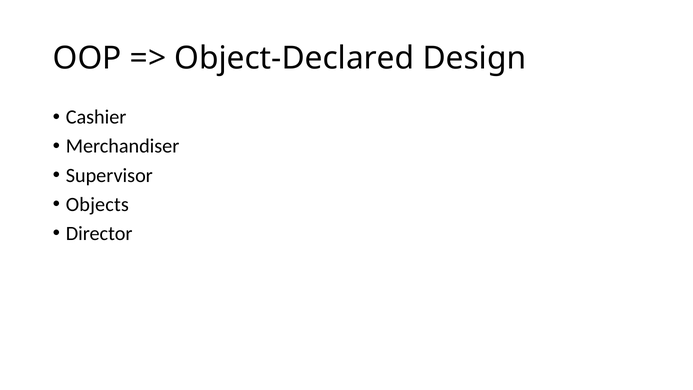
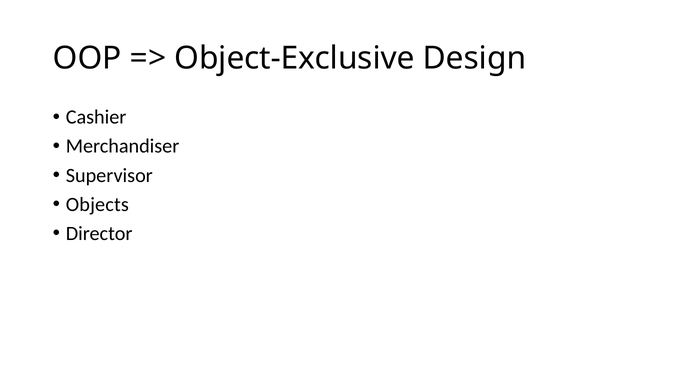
Object-Declared: Object-Declared -> Object-Exclusive
